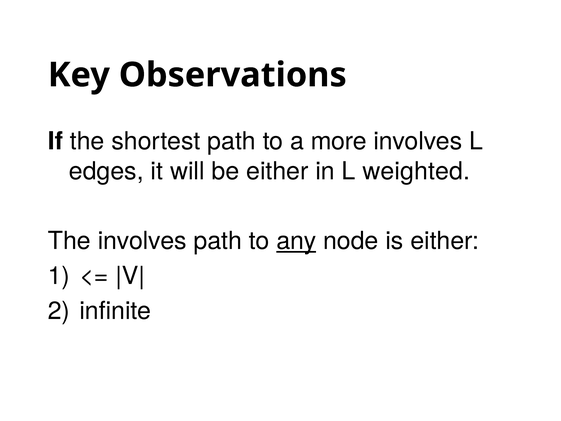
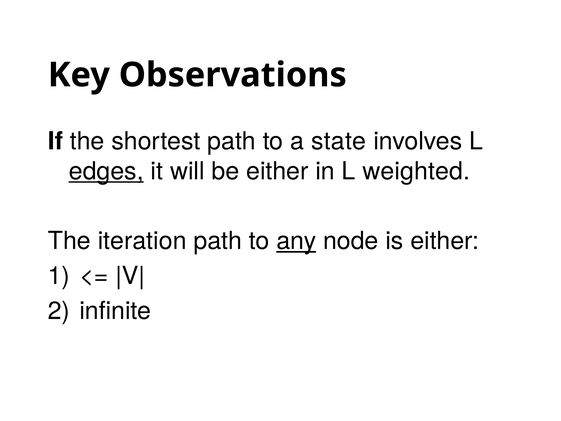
more: more -> state
edges underline: none -> present
The involves: involves -> iteration
